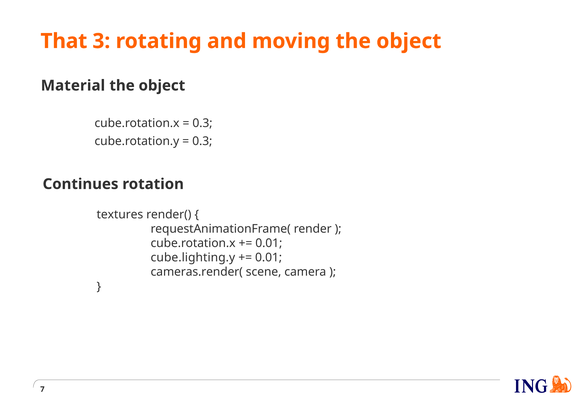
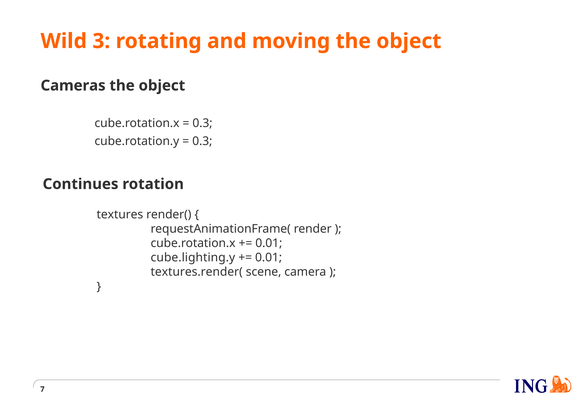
That: That -> Wild
Material: Material -> Cameras
cameras.render(: cameras.render( -> textures.render(
